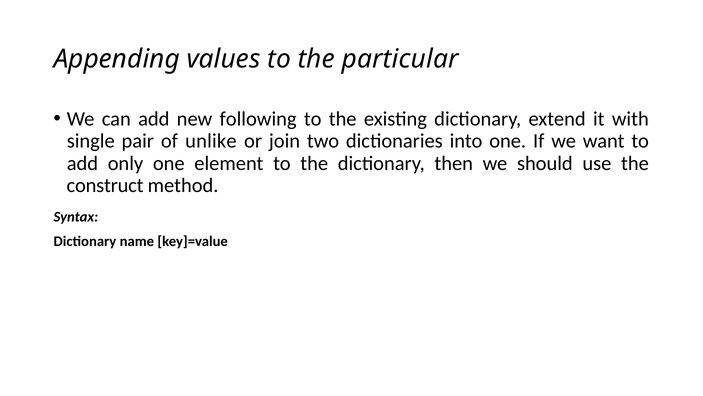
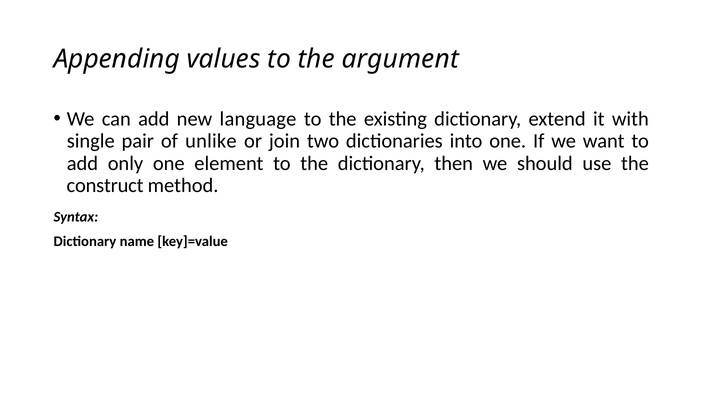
particular: particular -> argument
following: following -> language
